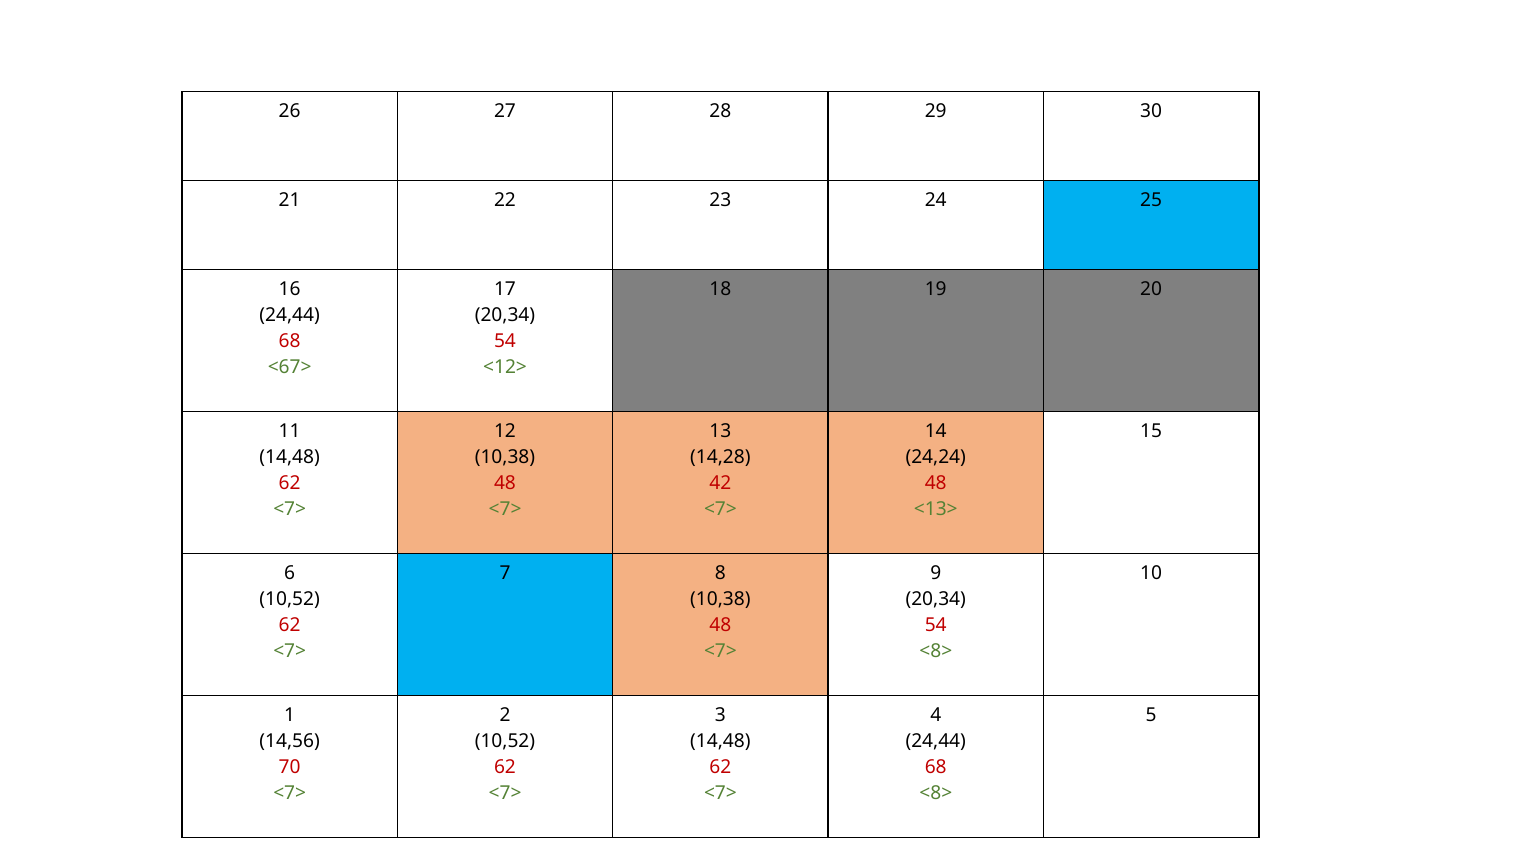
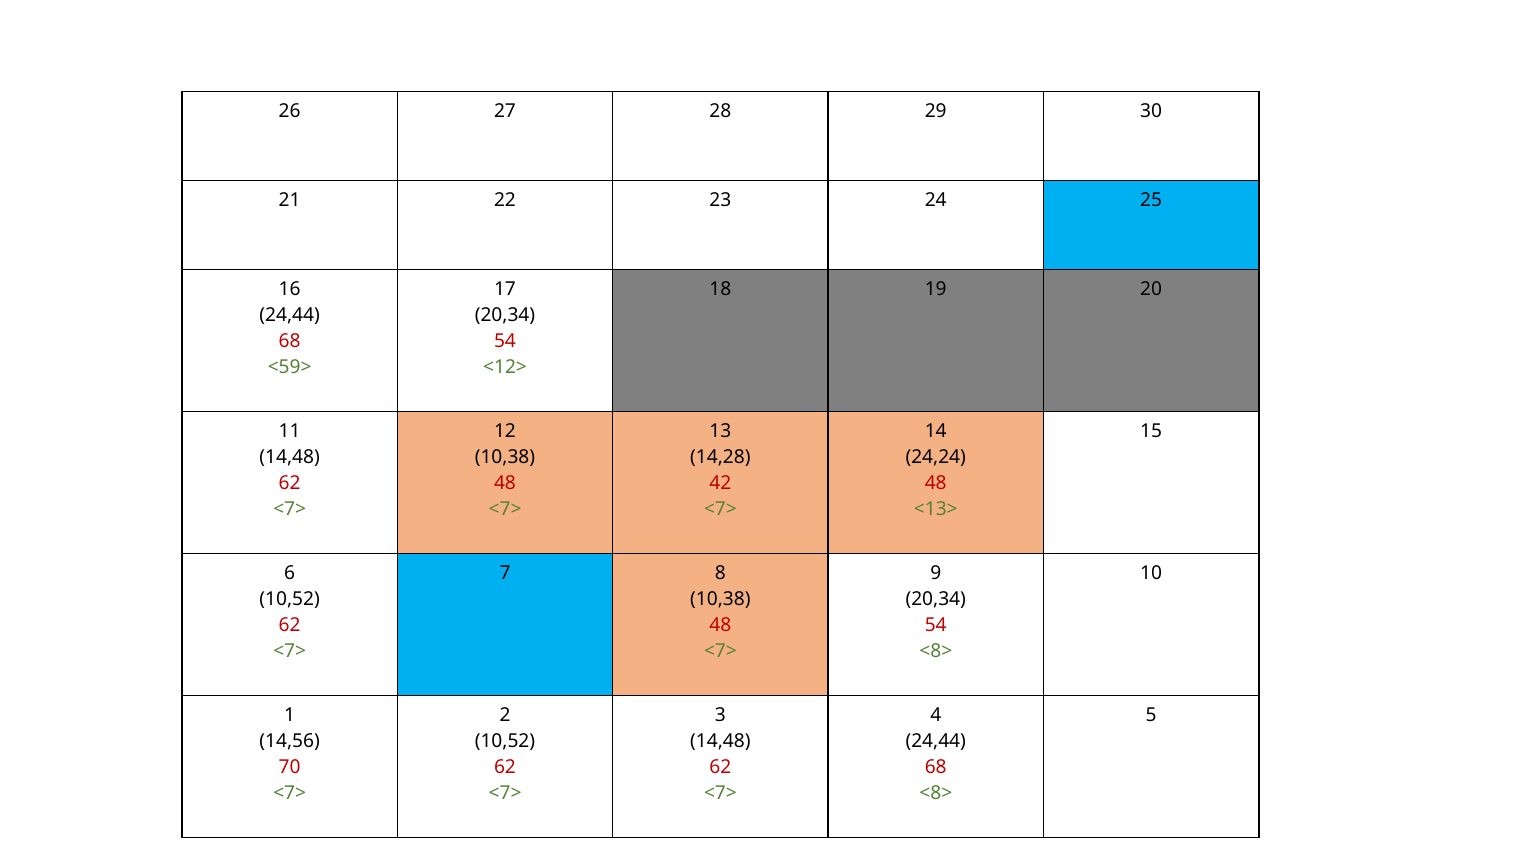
<67>: <67> -> <59>
